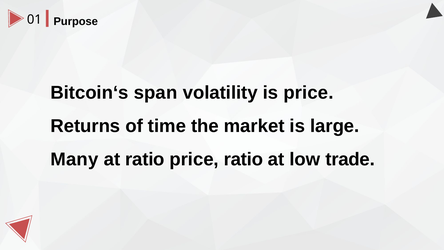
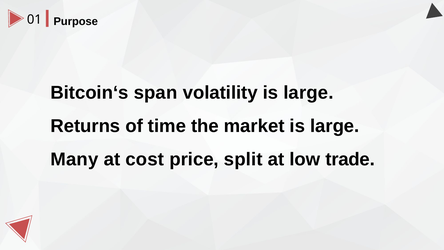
volatility is price: price -> large
at ratio: ratio -> cost
price ratio: ratio -> split
